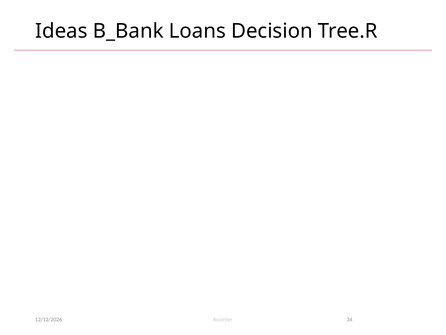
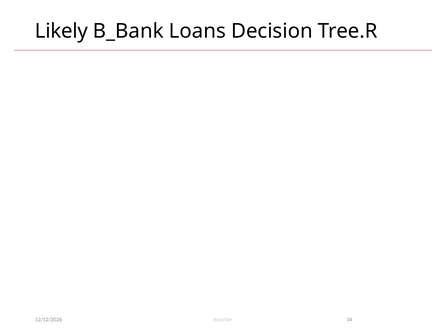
Ideas: Ideas -> Likely
